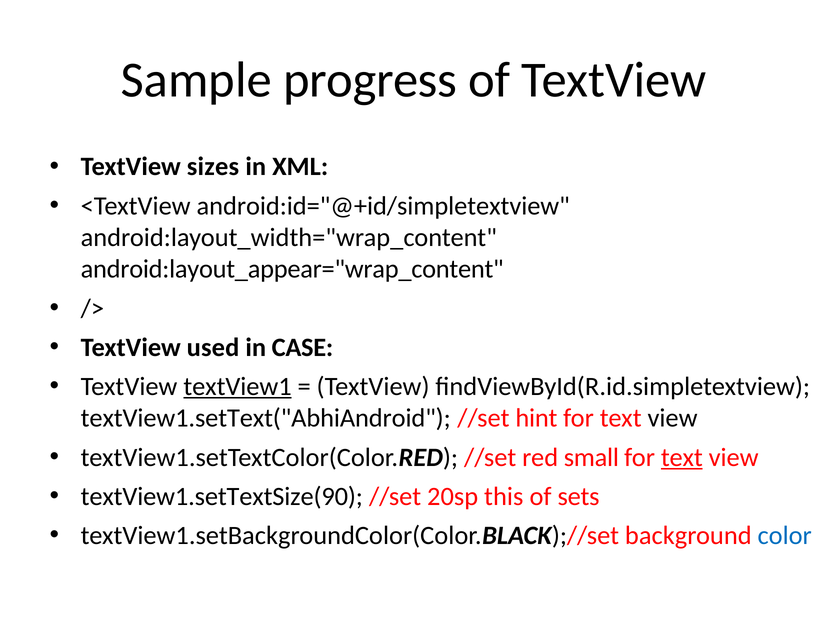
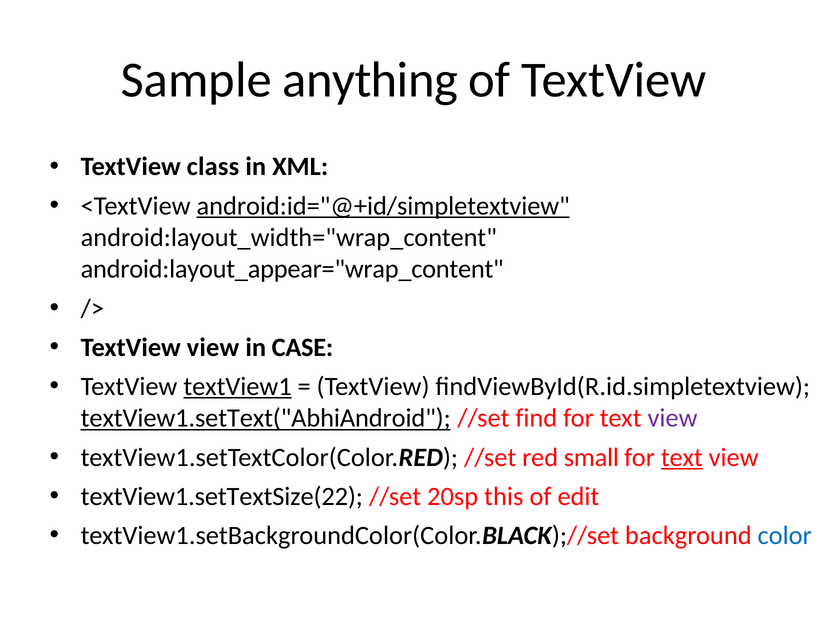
progress: progress -> anything
sizes: sizes -> class
android:id="@+id/simpletextview underline: none -> present
TextView used: used -> view
textView1.setText("AbhiAndroid underline: none -> present
hint: hint -> find
view at (673, 418) colour: black -> purple
textView1.setTextSize(90: textView1.setTextSize(90 -> textView1.setTextSize(22
sets: sets -> edit
